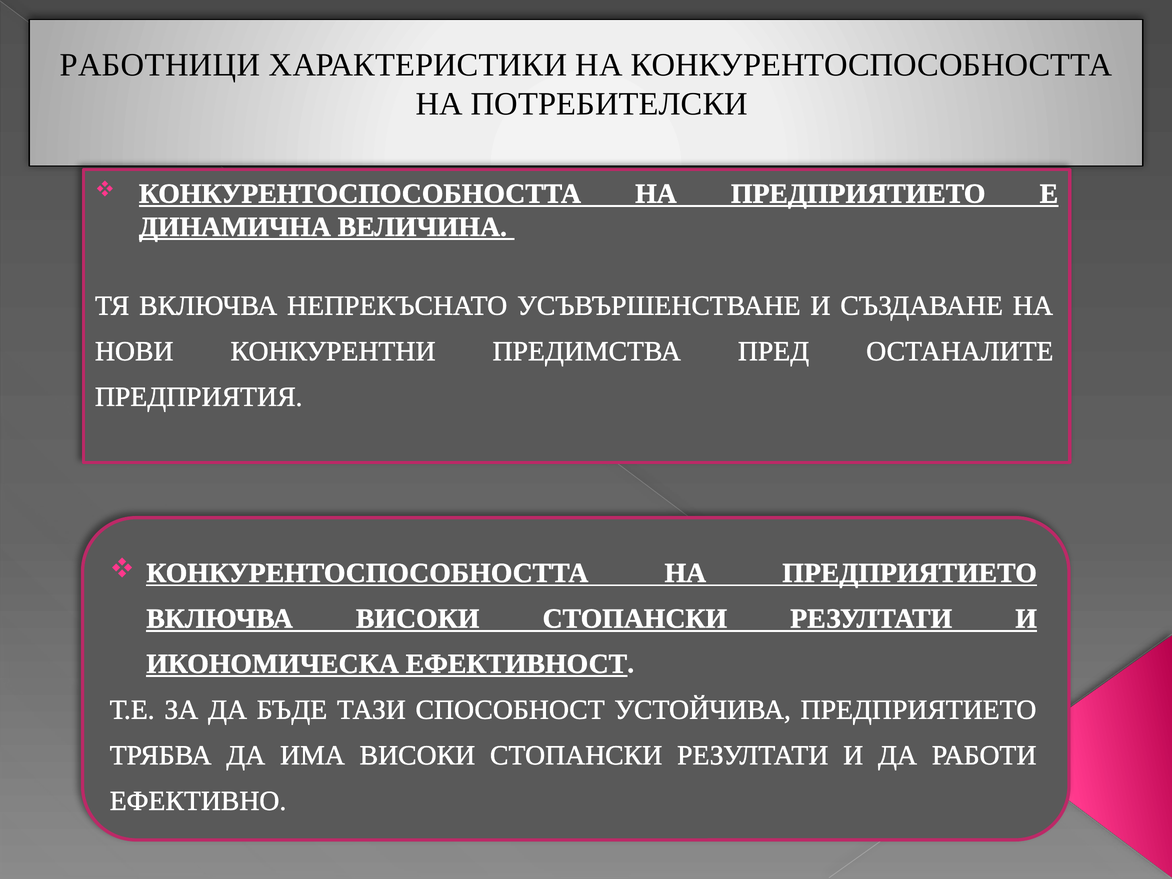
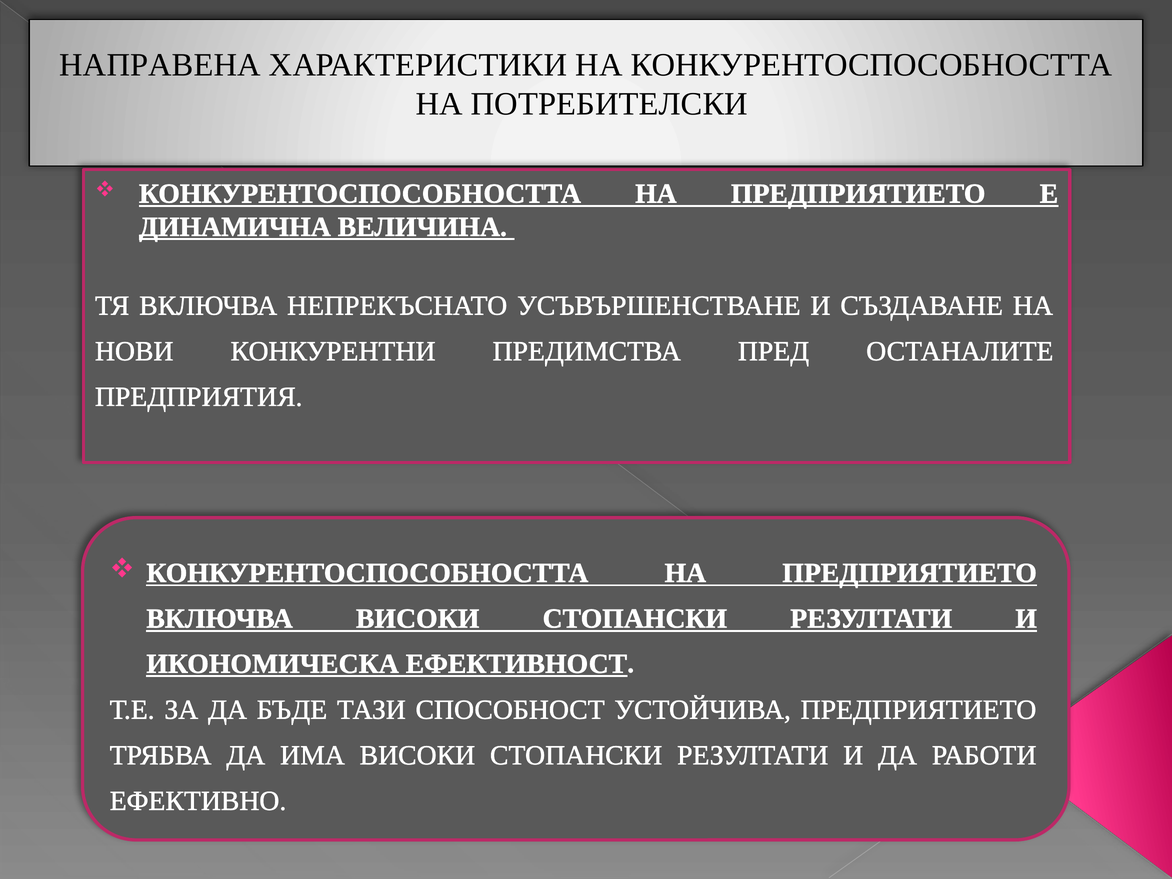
РАБОТНИЦИ: РАБОТНИЦИ -> НАПРАВЕНА
